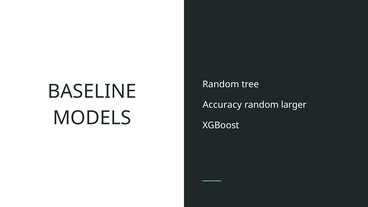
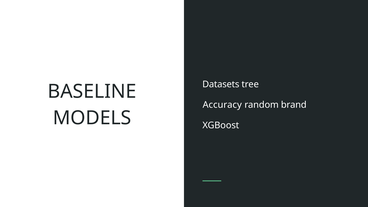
Random at (221, 84): Random -> Datasets
larger: larger -> brand
